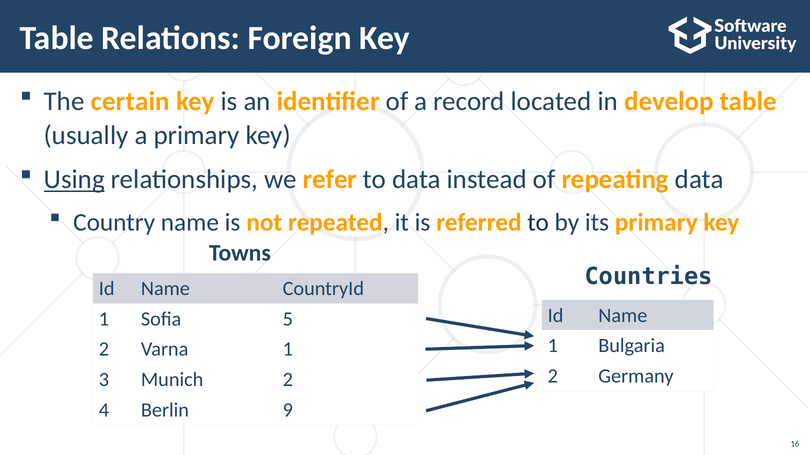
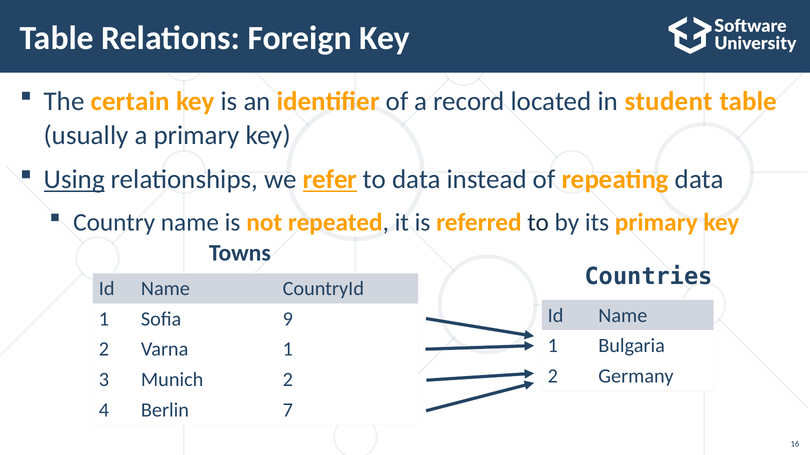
develop: develop -> student
refer underline: none -> present
5: 5 -> 9
9: 9 -> 7
